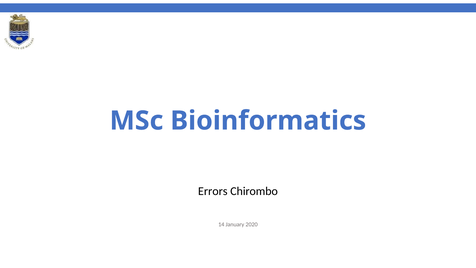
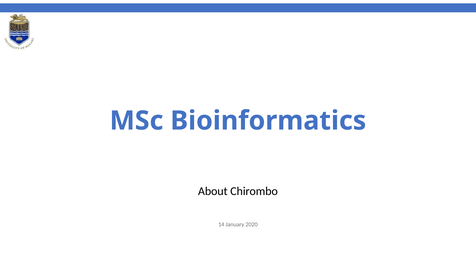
Errors: Errors -> About
